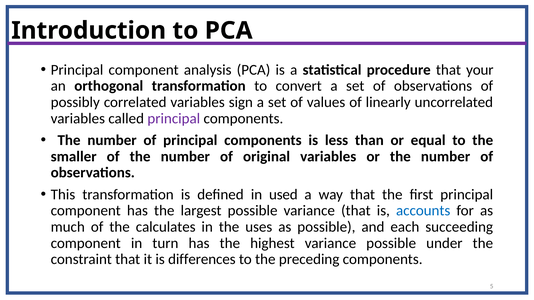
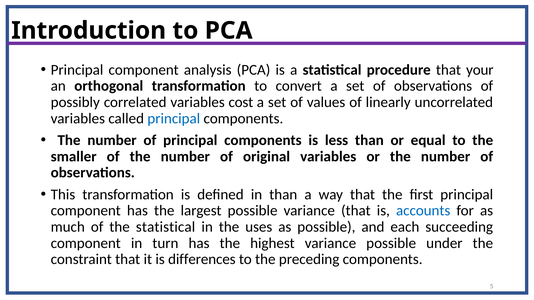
sign: sign -> cost
principal at (174, 119) colour: purple -> blue
in used: used -> than
the calculates: calculates -> statistical
